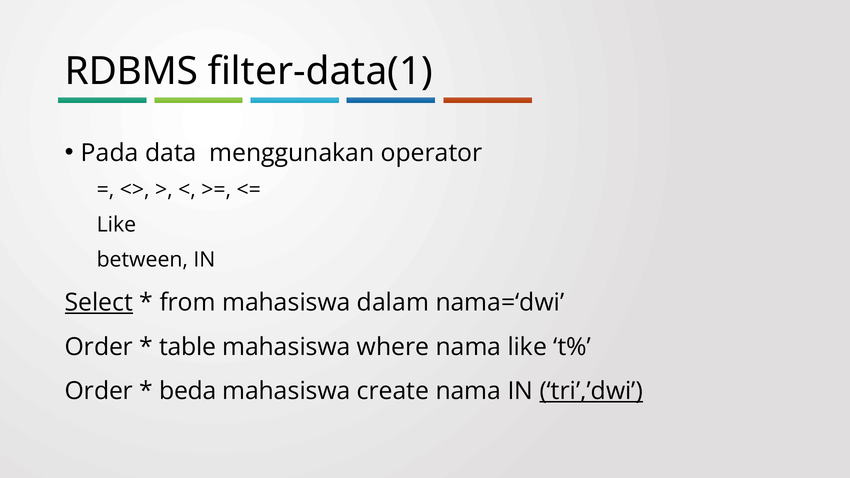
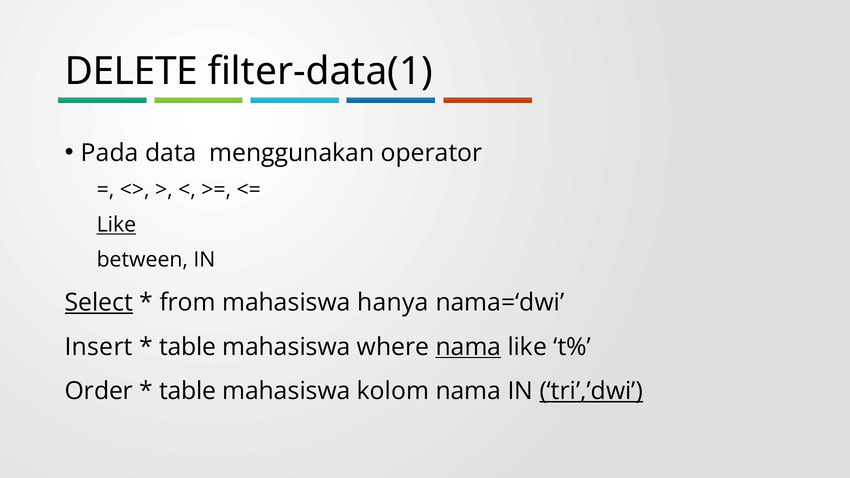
RDBMS: RDBMS -> DELETE
Like at (116, 225) underline: none -> present
dalam: dalam -> hanya
Order at (99, 347): Order -> Insert
nama at (468, 347) underline: none -> present
beda at (188, 391): beda -> table
create: create -> kolom
